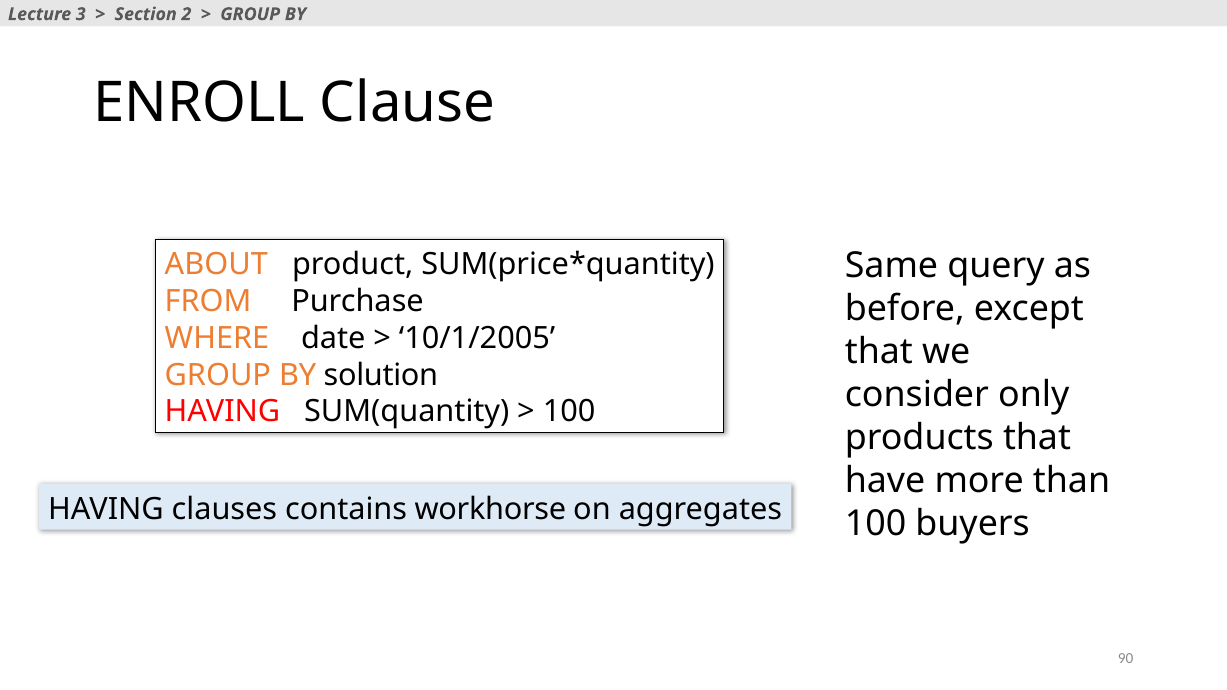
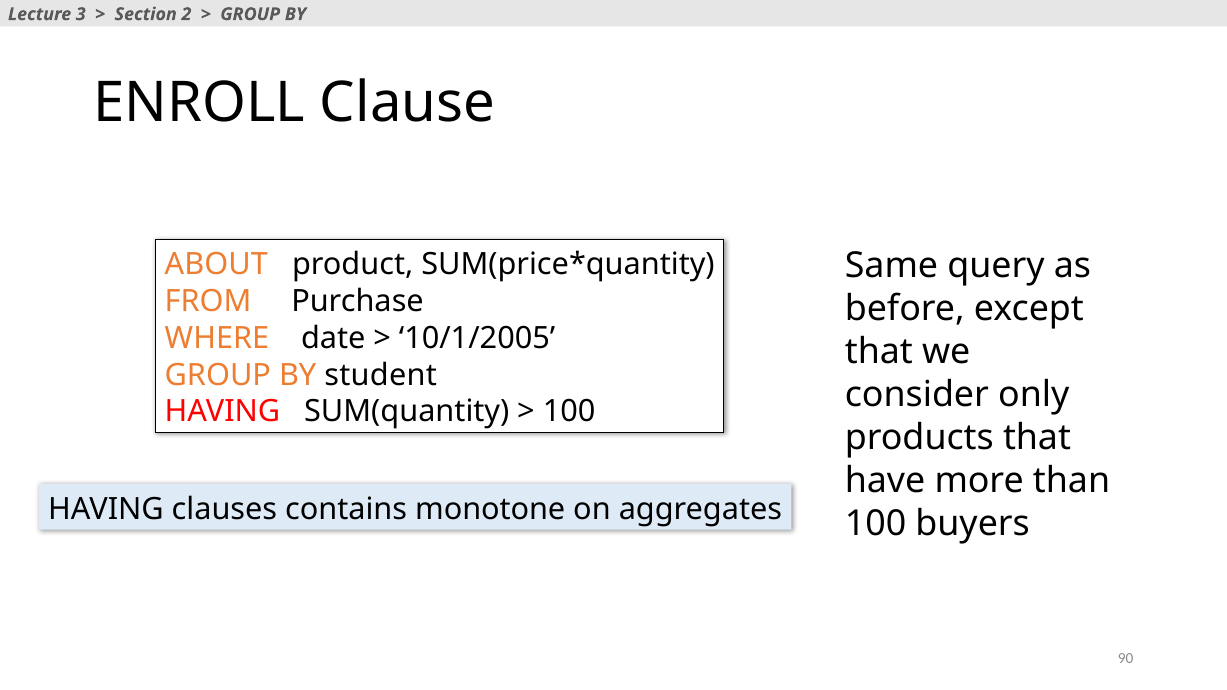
solution: solution -> student
workhorse: workhorse -> monotone
